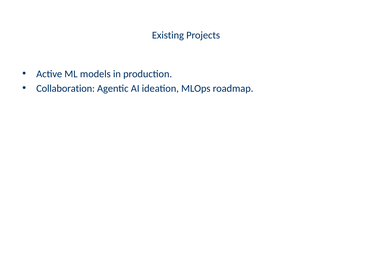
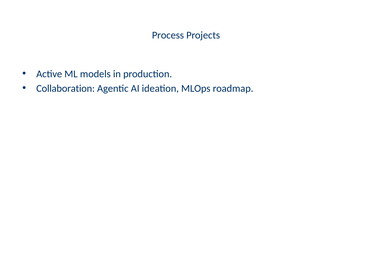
Existing: Existing -> Process
